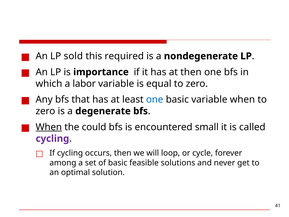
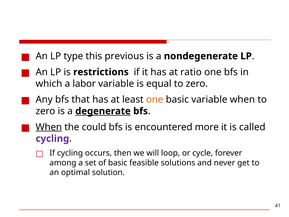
sold: sold -> type
required: required -> previous
importance: importance -> restrictions
at then: then -> ratio
one at (155, 99) colour: blue -> orange
degenerate underline: none -> present
small: small -> more
